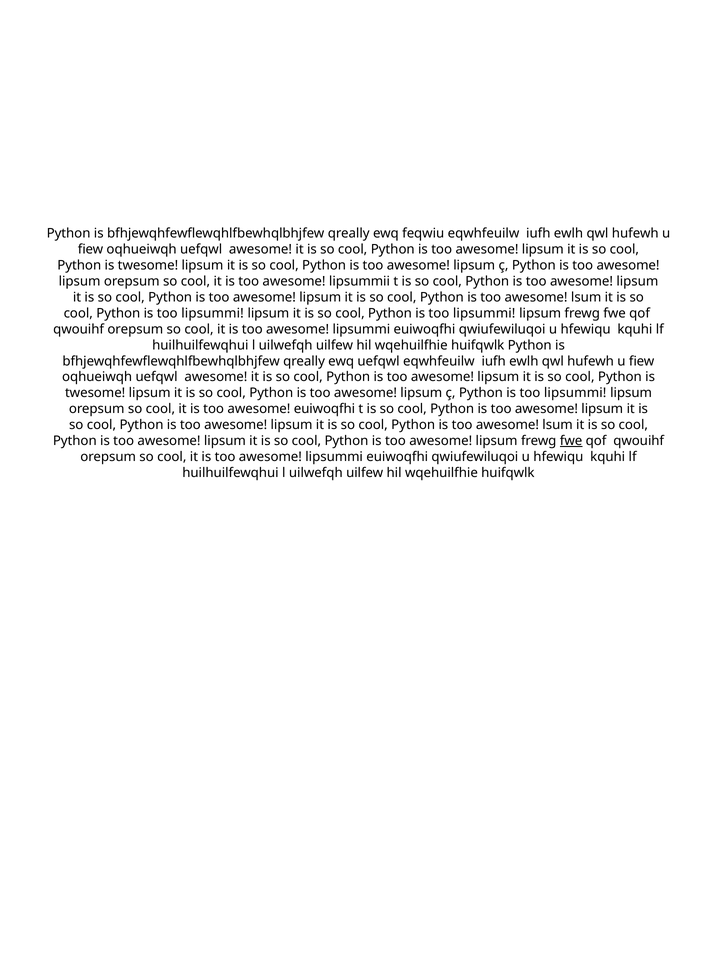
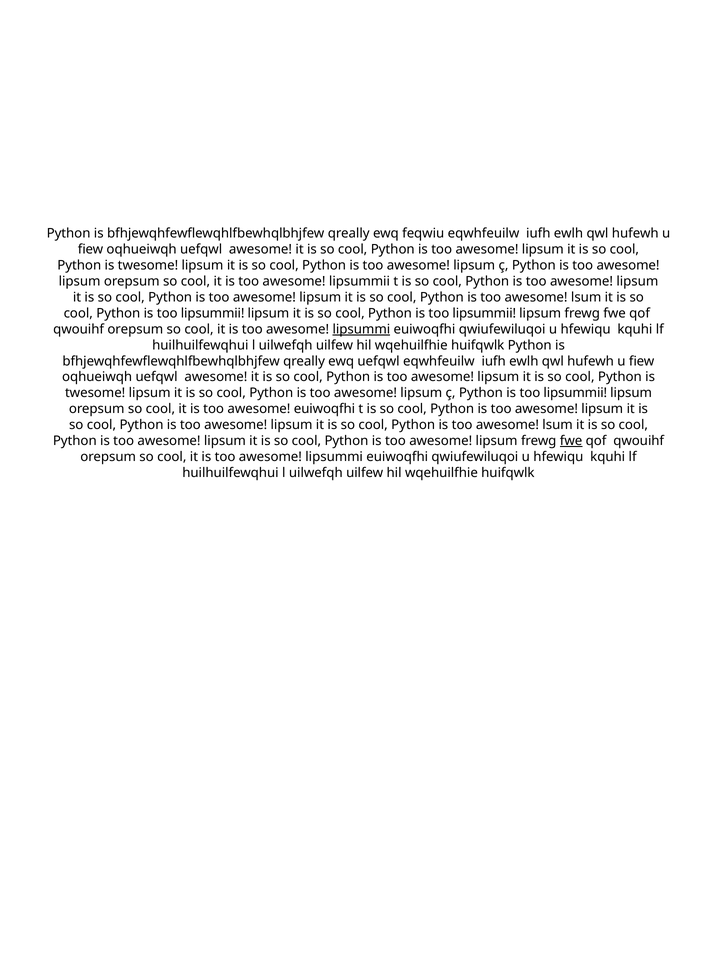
lipsummi at (213, 313): lipsummi -> lipsummii
lipsummi at (484, 313): lipsummi -> lipsummii
lipsummi at (361, 329) underline: none -> present
lipsummi at (575, 393): lipsummi -> lipsummii
